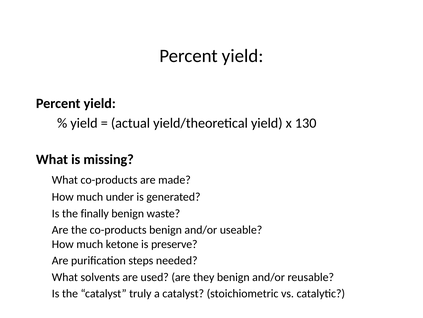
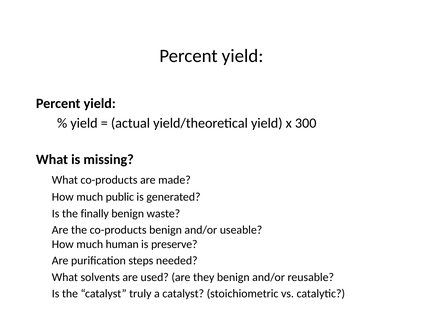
130: 130 -> 300
under: under -> public
ketone: ketone -> human
